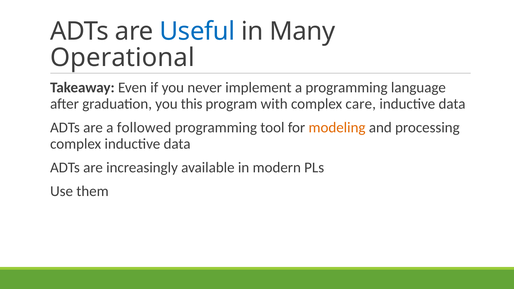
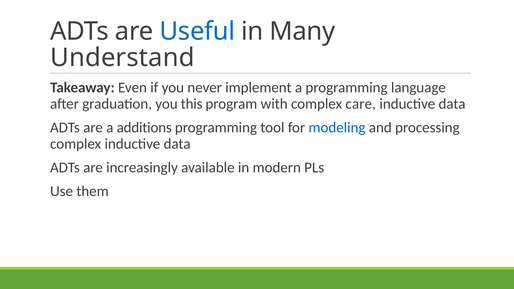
Operational: Operational -> Understand
followed: followed -> additions
modeling colour: orange -> blue
